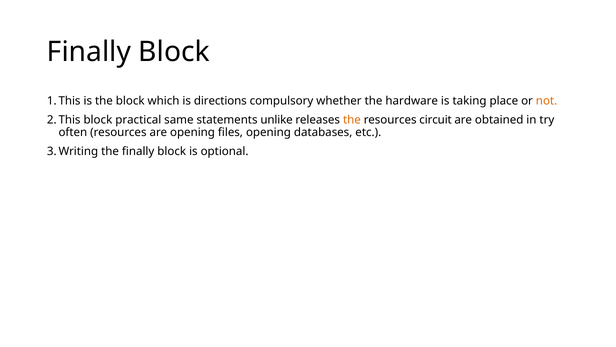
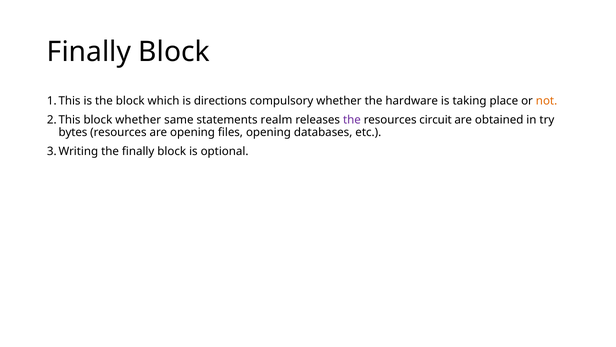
block practical: practical -> whether
unlike: unlike -> realm
the at (352, 120) colour: orange -> purple
often: often -> bytes
